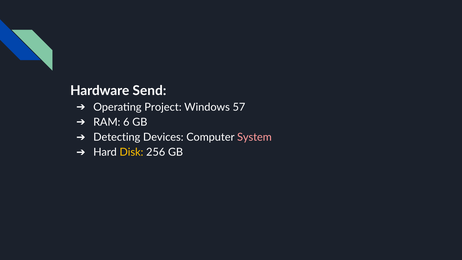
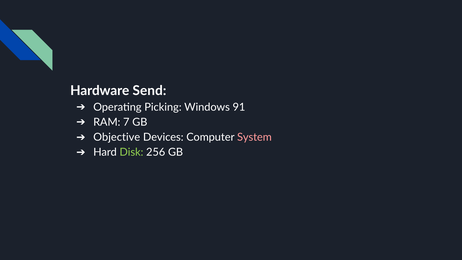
Project: Project -> Picking
57: 57 -> 91
6: 6 -> 7
Detecting: Detecting -> Objective
Disk colour: yellow -> light green
